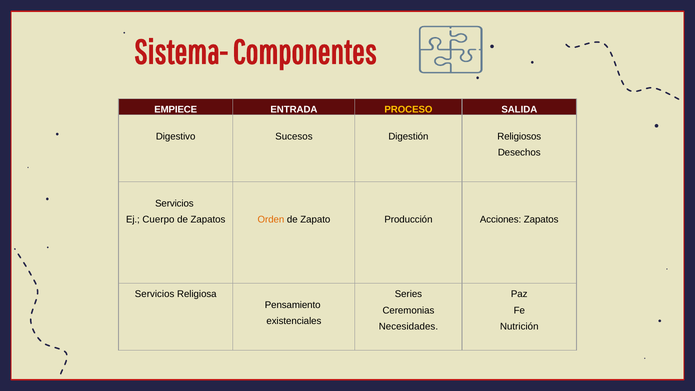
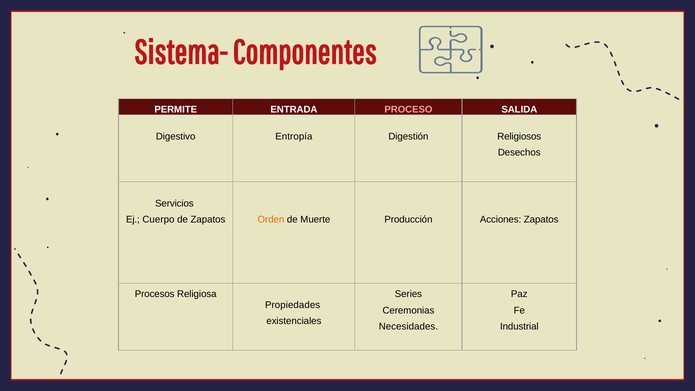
EMPIECE: EMPIECE -> PERMITE
PROCESO colour: yellow -> pink
Sucesos: Sucesos -> Entropía
Zapato: Zapato -> Muerte
Servicios at (155, 294): Servicios -> Procesos
Pensamiento: Pensamiento -> Propiedades
Nutrición: Nutrición -> Industrial
